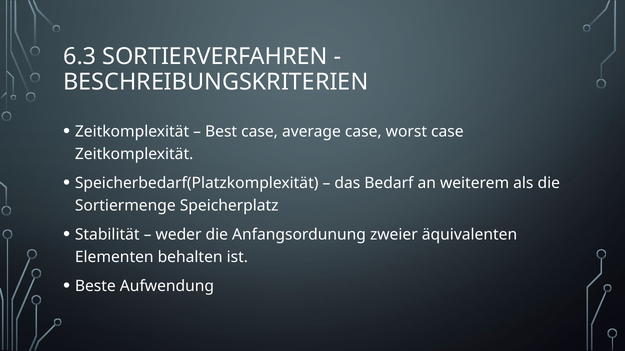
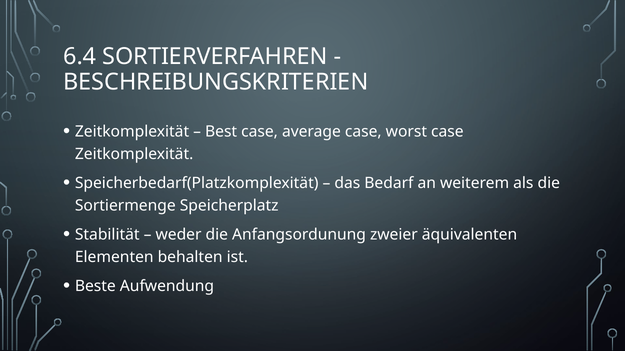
6.3: 6.3 -> 6.4
